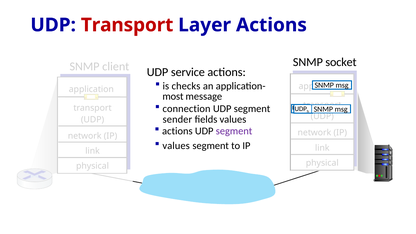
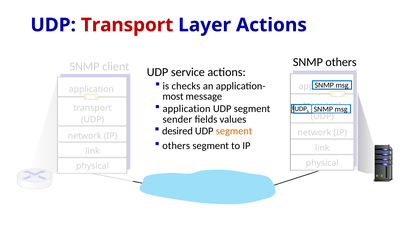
SNMP socket: socket -> others
connection at (187, 109): connection -> application
actions at (177, 131): actions -> desired
segment at (234, 131) colour: purple -> orange
values at (176, 146): values -> others
